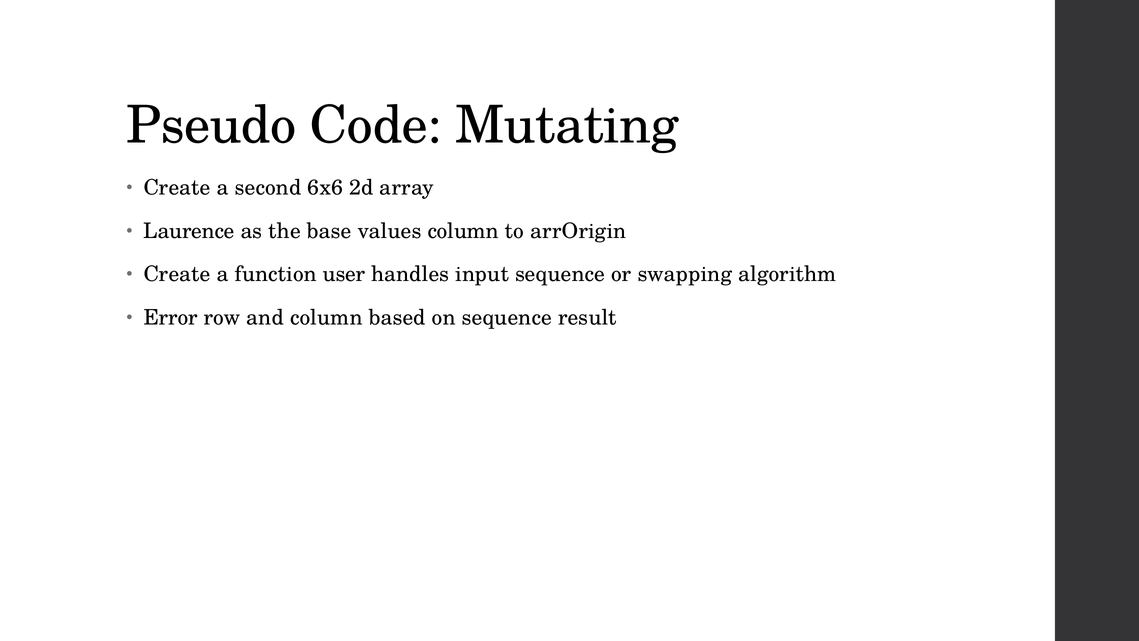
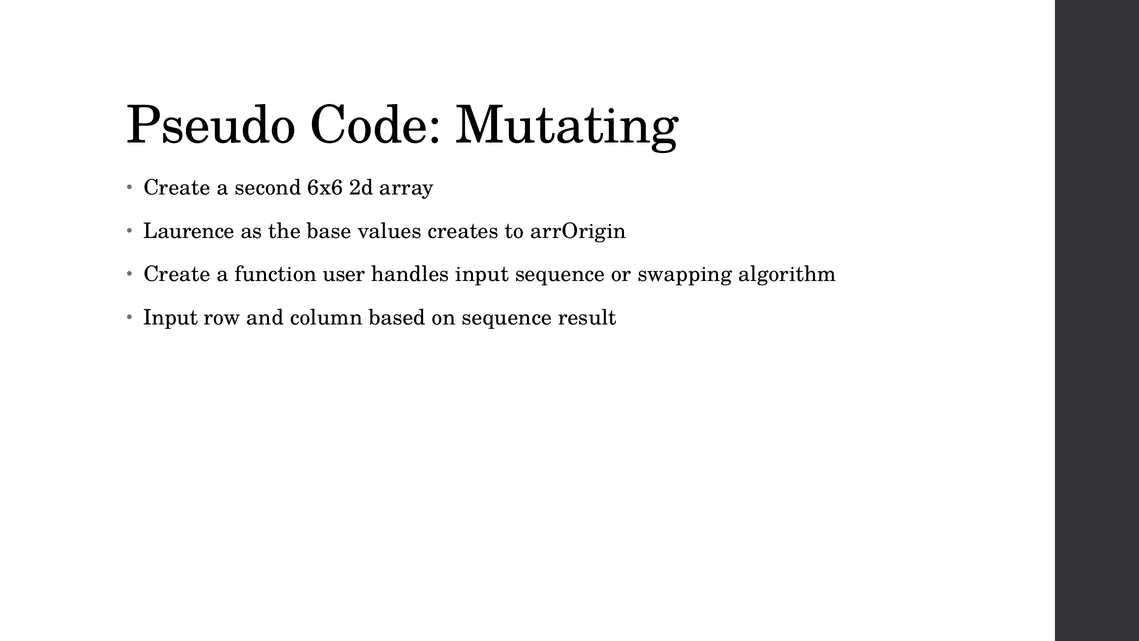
values column: column -> creates
Error at (171, 318): Error -> Input
